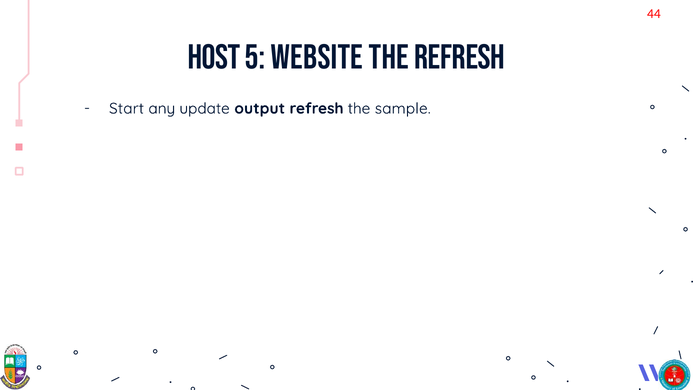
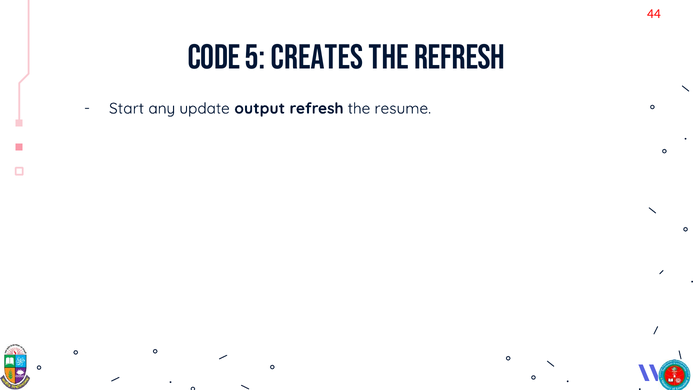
HOST: HOST -> CODE
WEBSITE: WEBSITE -> CREATES
sample: sample -> resume
